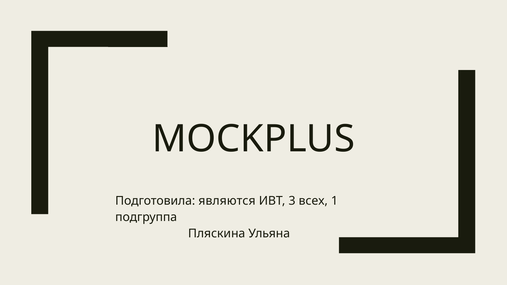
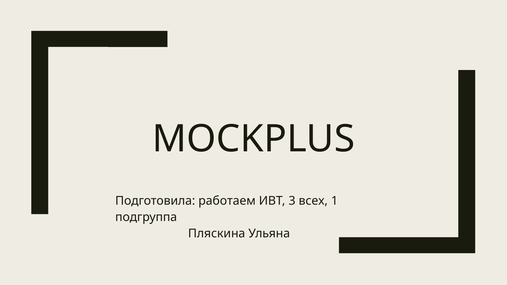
являются: являются -> работаем
